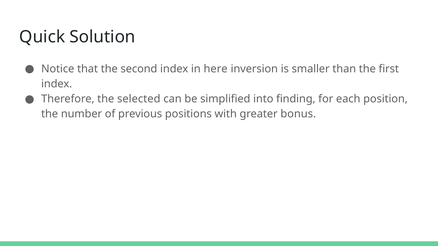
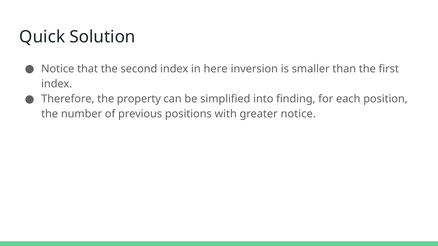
selected: selected -> property
greater bonus: bonus -> notice
